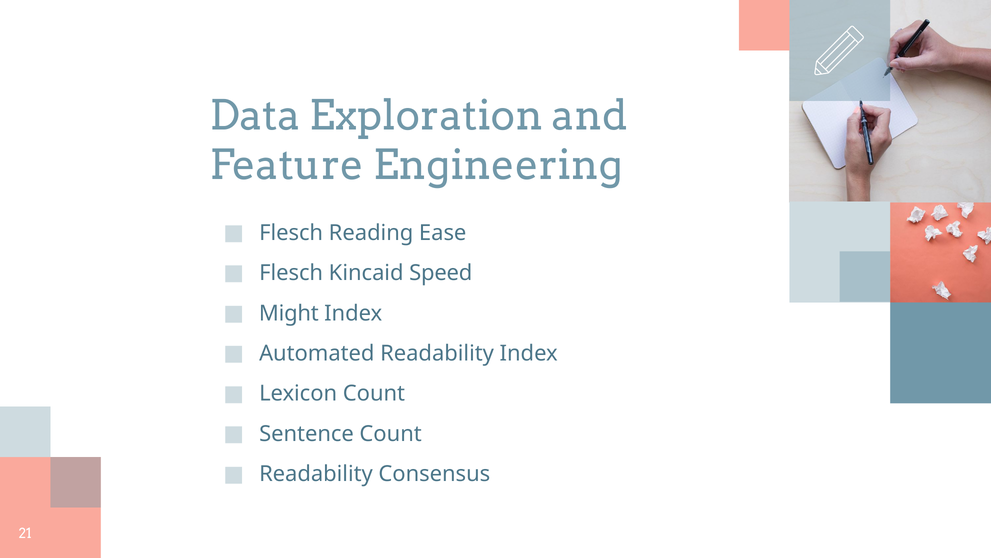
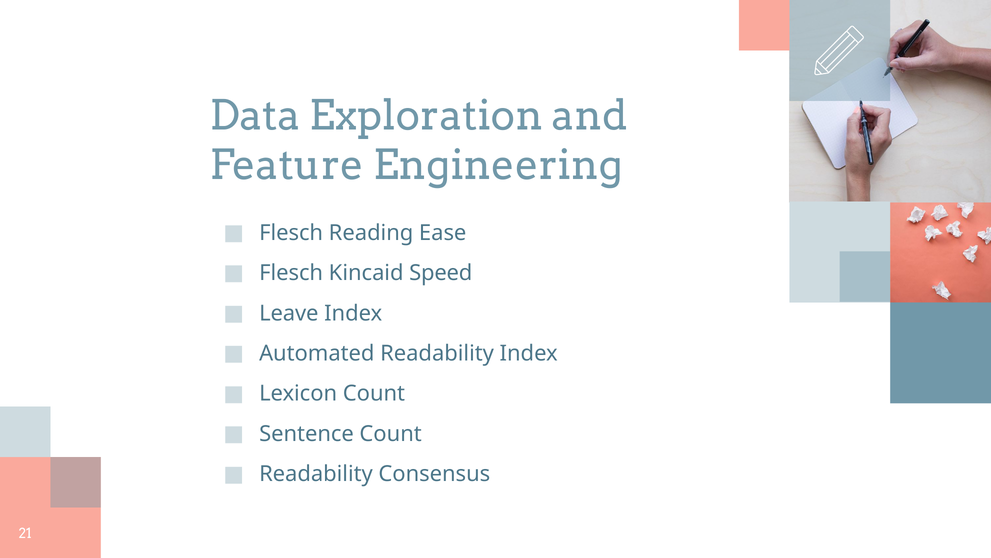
Might: Might -> Leave
